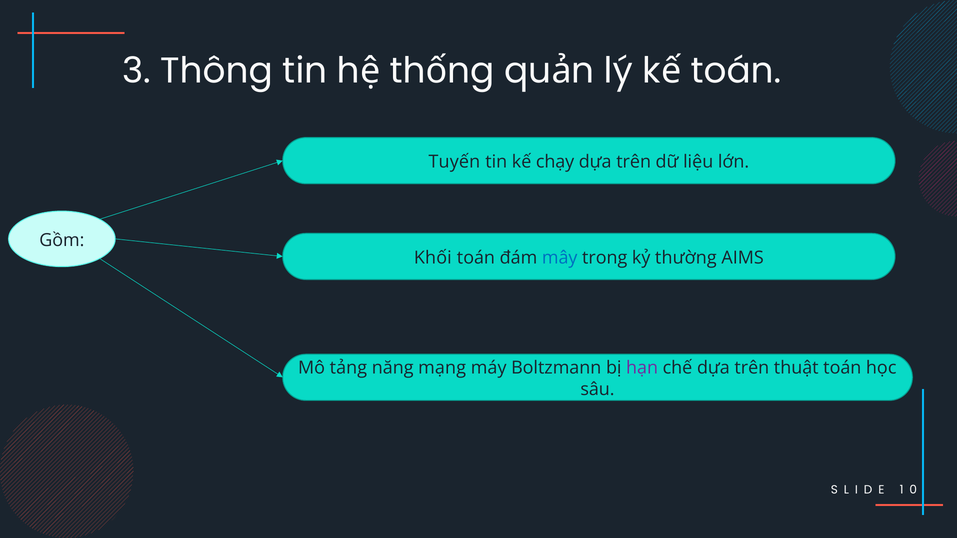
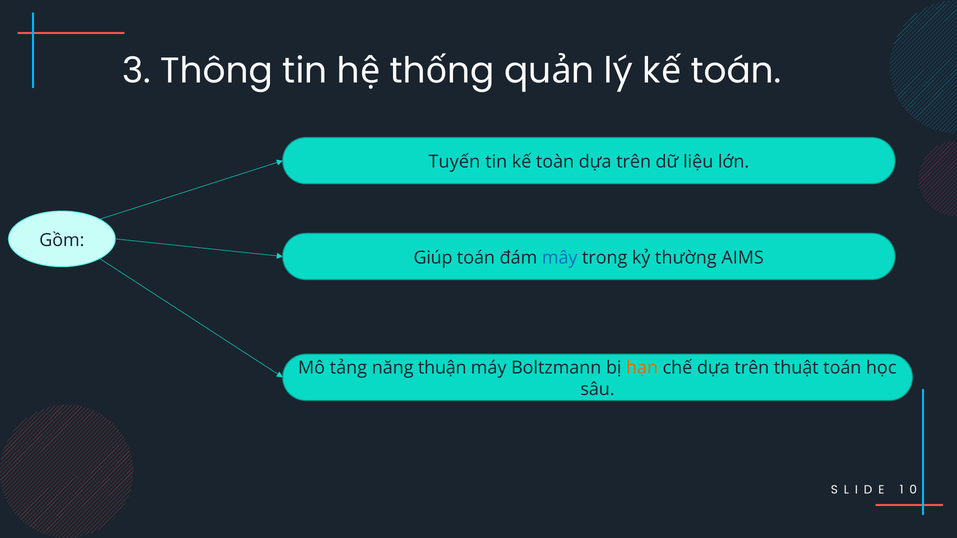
chạy: chạy -> toàn
Khối: Khối -> Giúp
mạng: mạng -> thuận
hạn colour: purple -> orange
